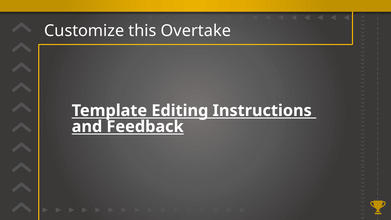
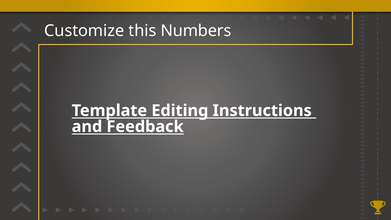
Overtake: Overtake -> Numbers
